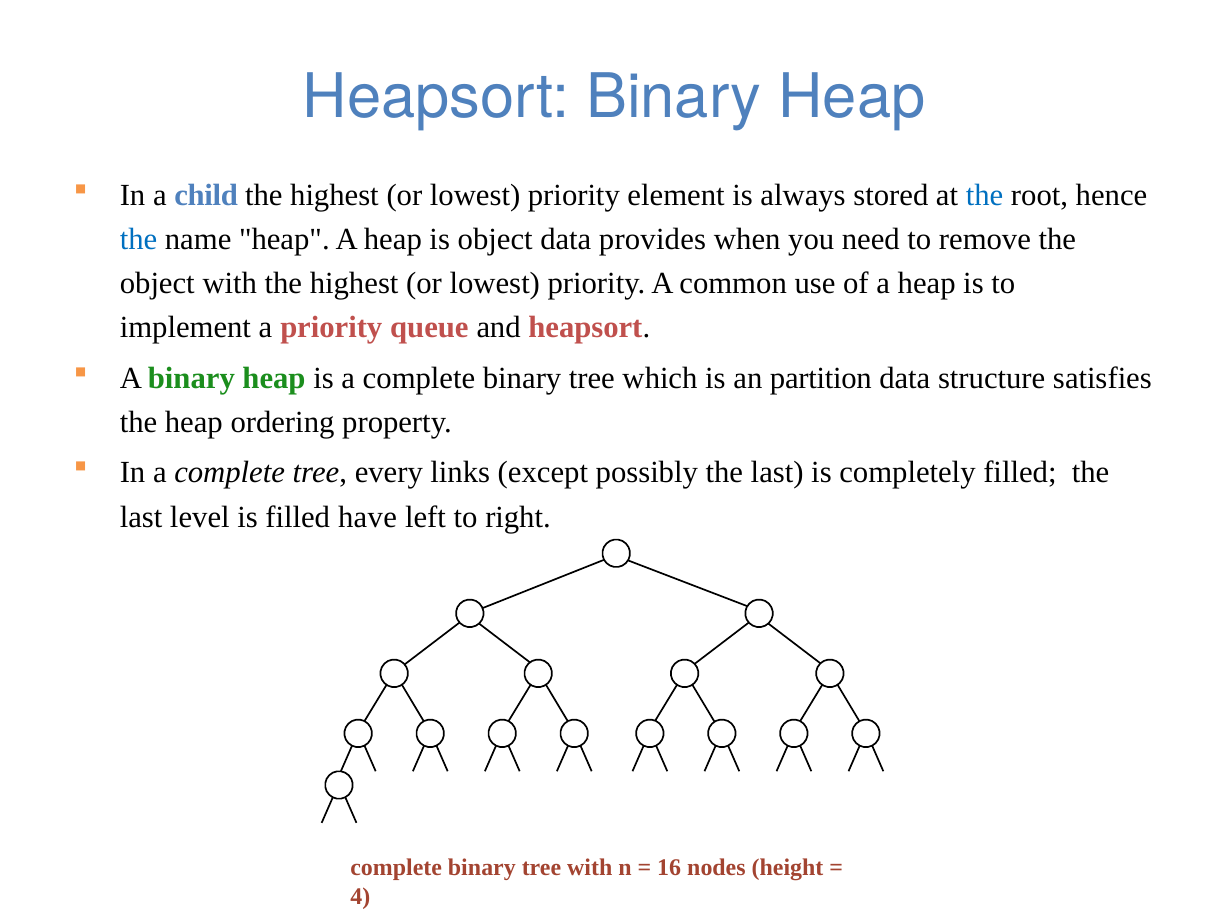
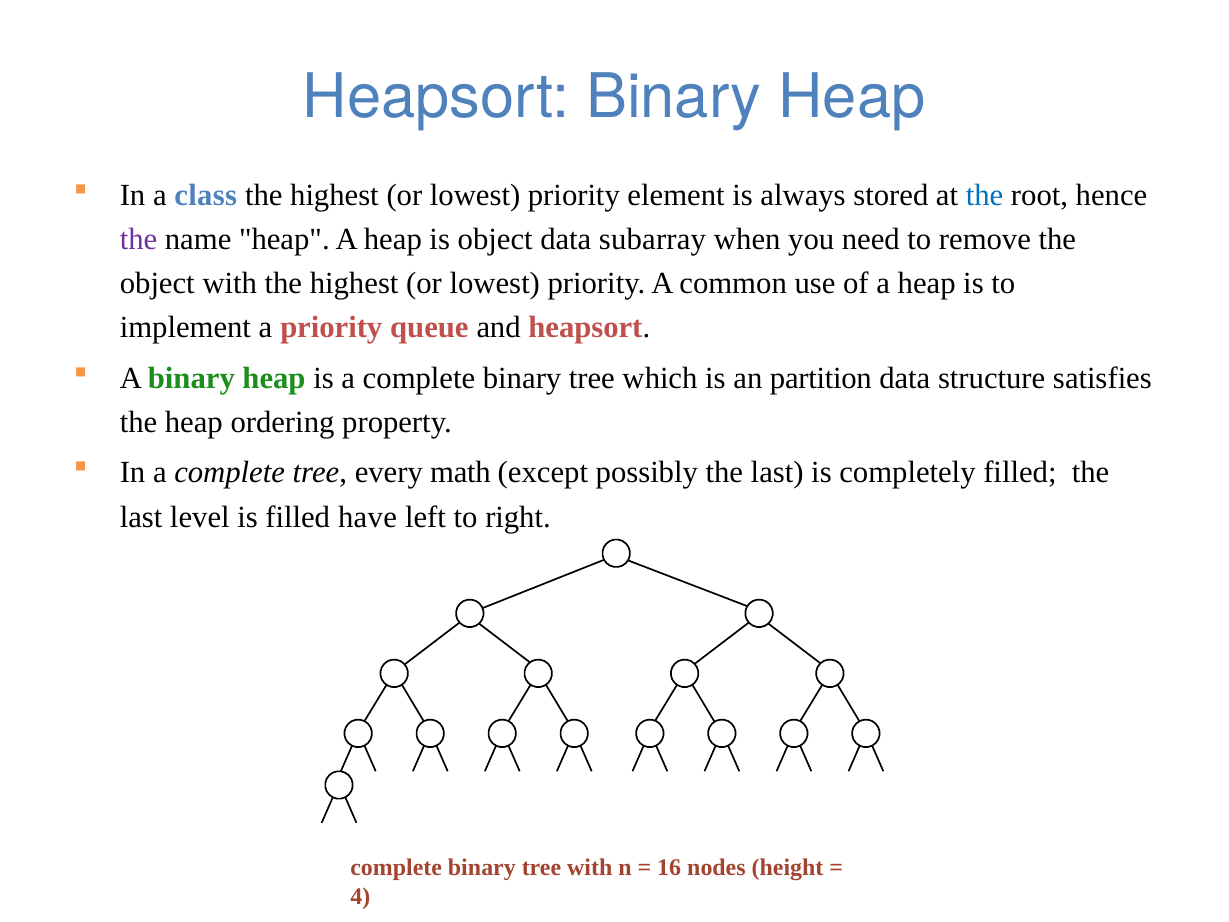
child: child -> class
the at (139, 239) colour: blue -> purple
provides: provides -> subarray
links: links -> math
